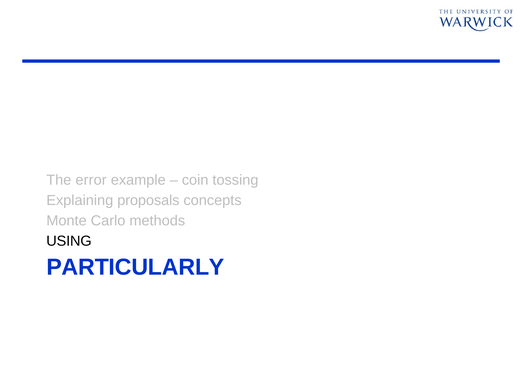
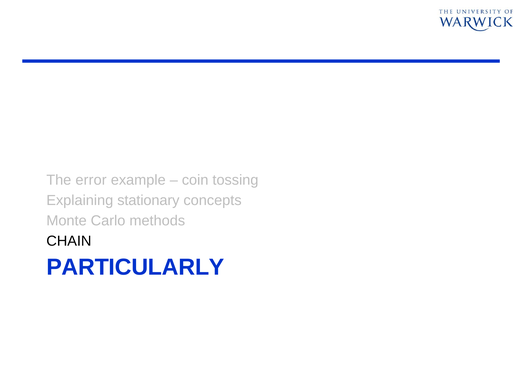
proposals: proposals -> stationary
USING: USING -> CHAIN
